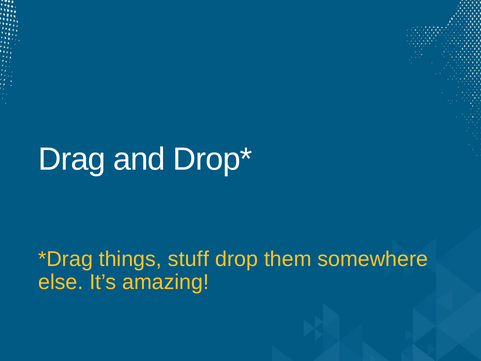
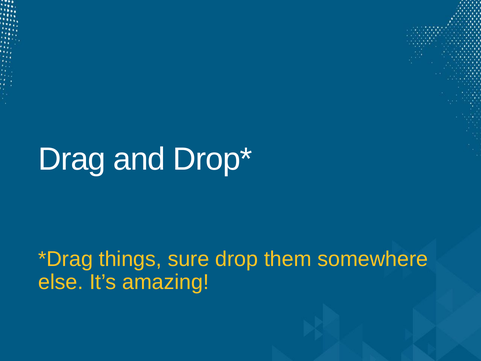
stuff: stuff -> sure
